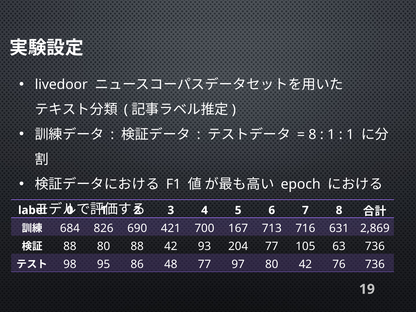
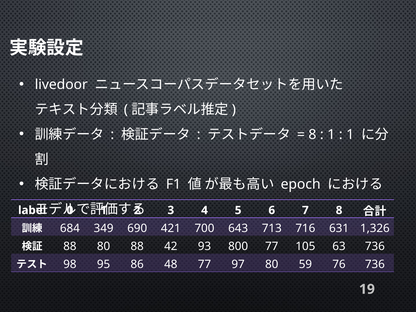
826: 826 -> 349
167: 167 -> 643
2,869: 2,869 -> 1,326
204: 204 -> 800
80 42: 42 -> 59
